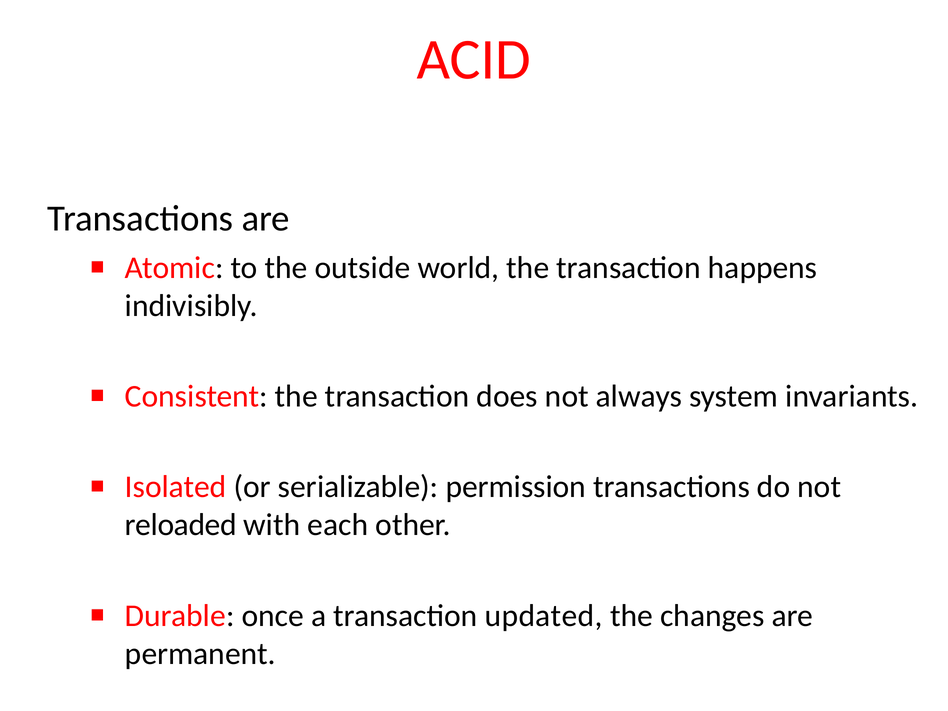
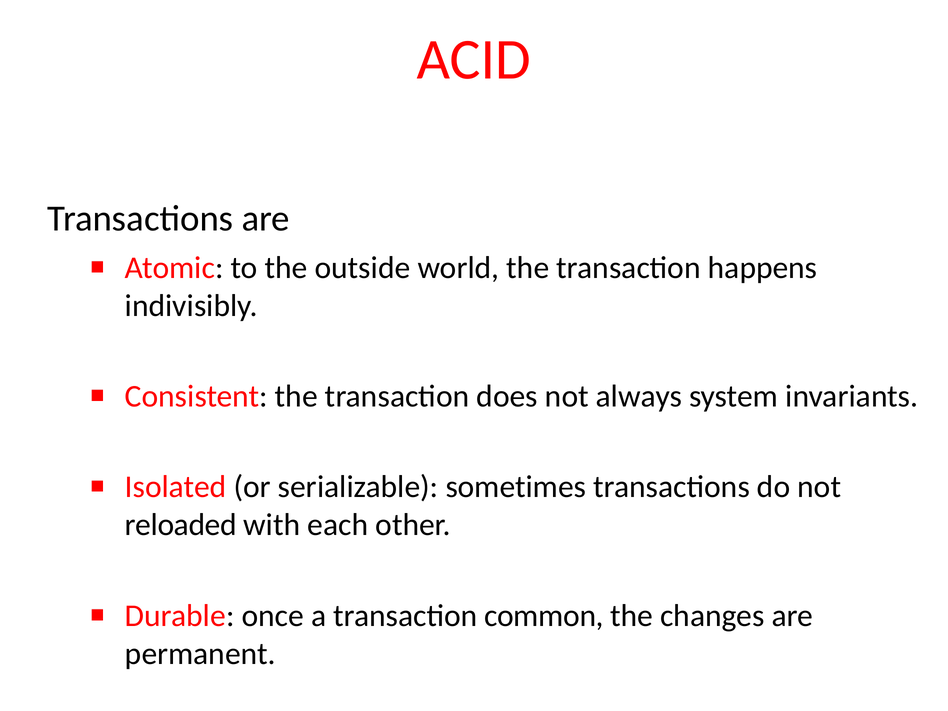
permission: permission -> sometimes
updated: updated -> common
